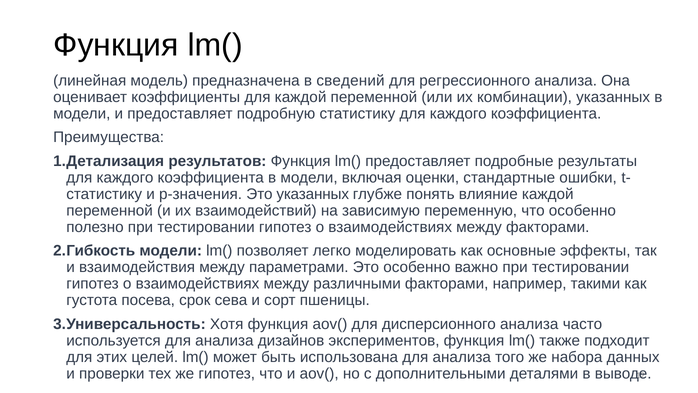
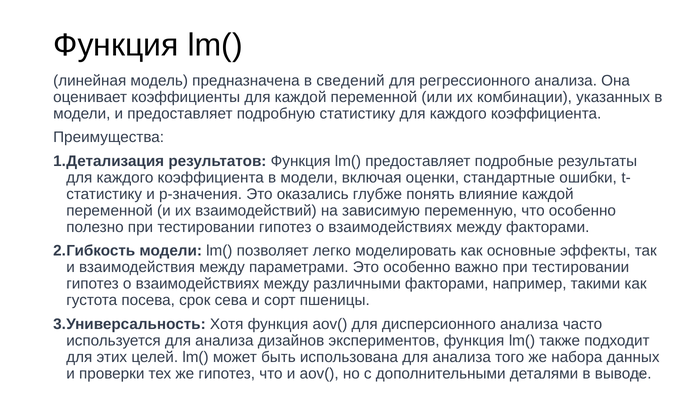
Это указанных: указанных -> оказались
